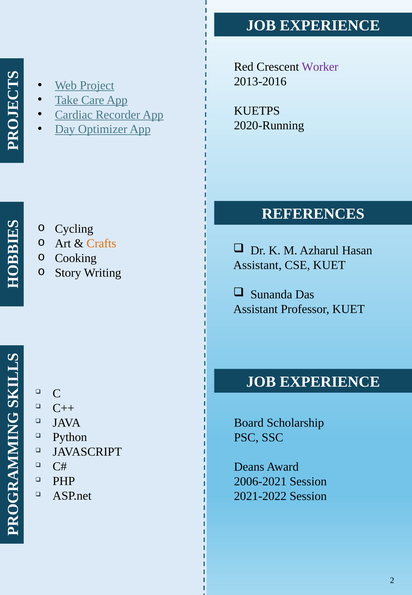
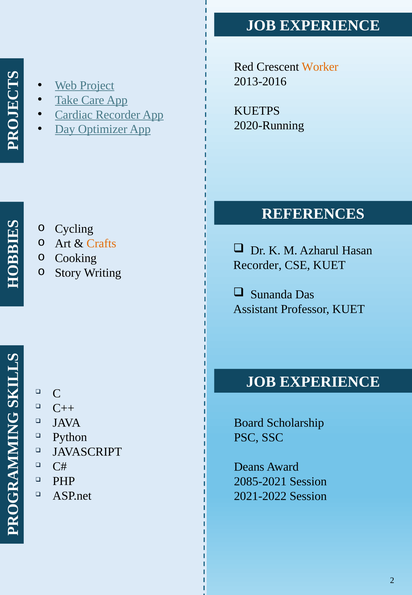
Worker colour: purple -> orange
Assistant at (257, 265): Assistant -> Recorder
2006-2021: 2006-2021 -> 2085-2021
